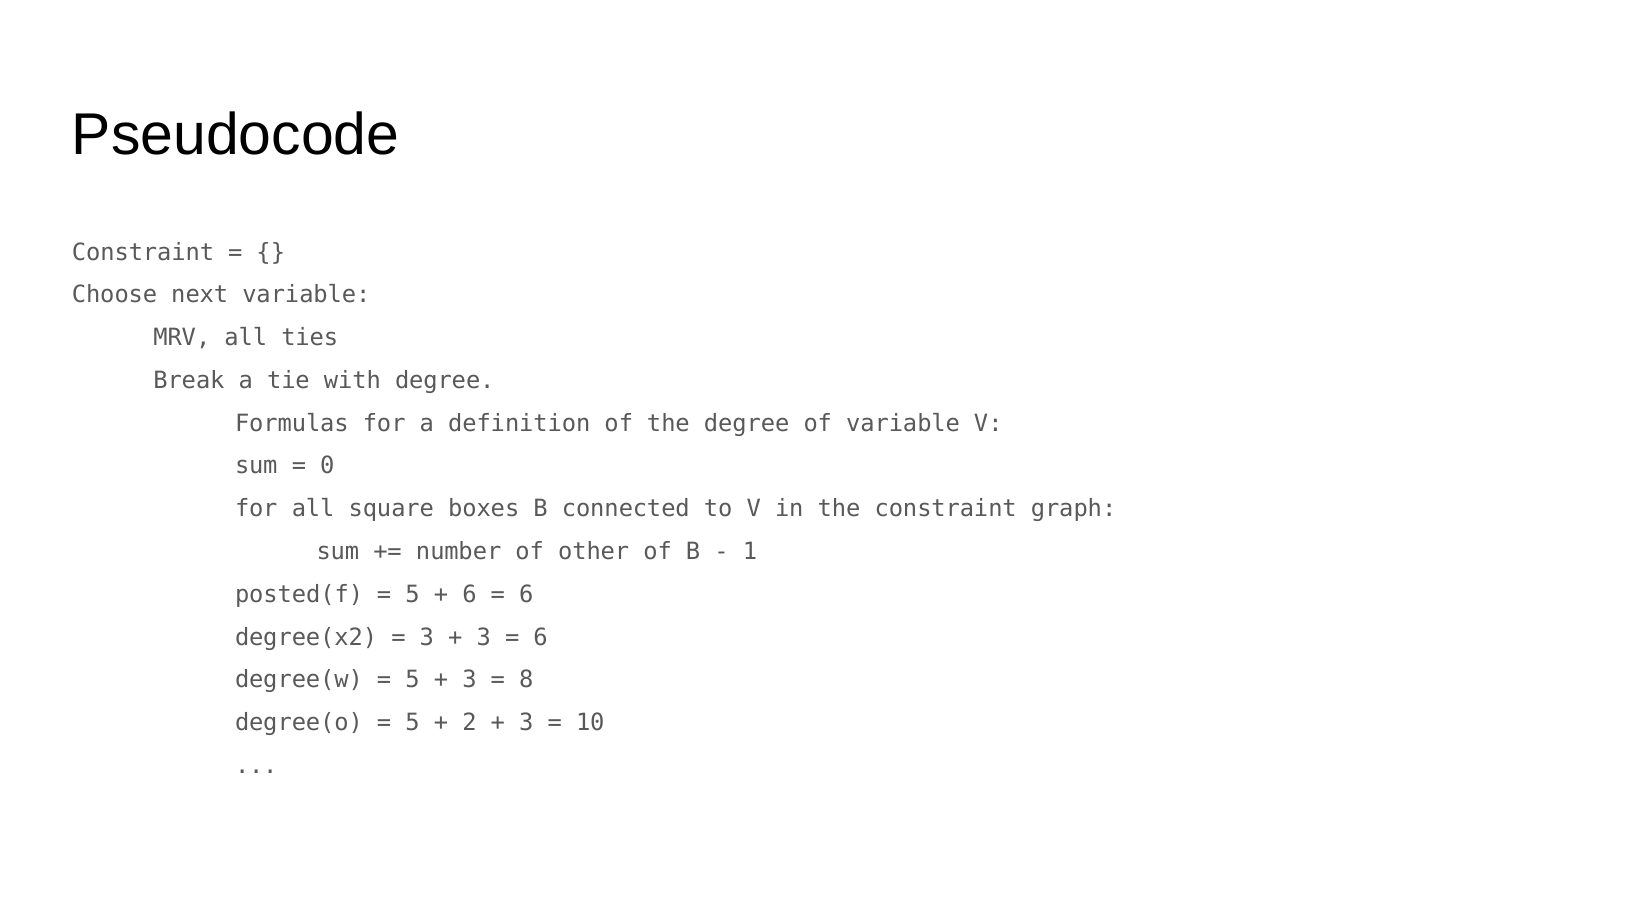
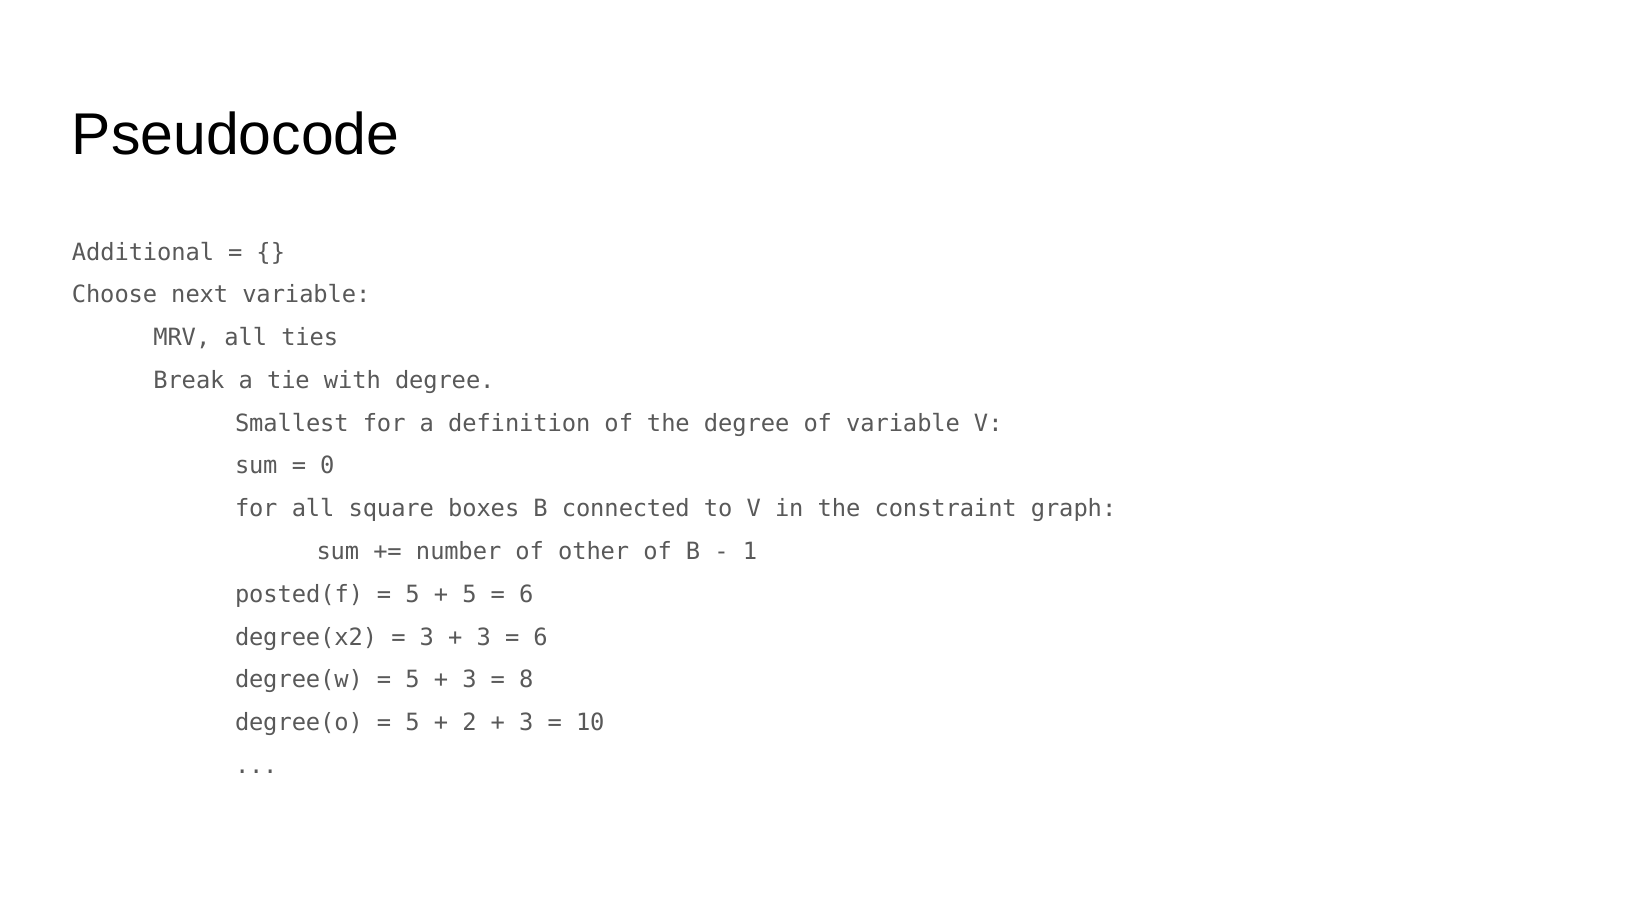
Constraint at (143, 252): Constraint -> Additional
Formulas: Formulas -> Smallest
6 at (470, 594): 6 -> 5
